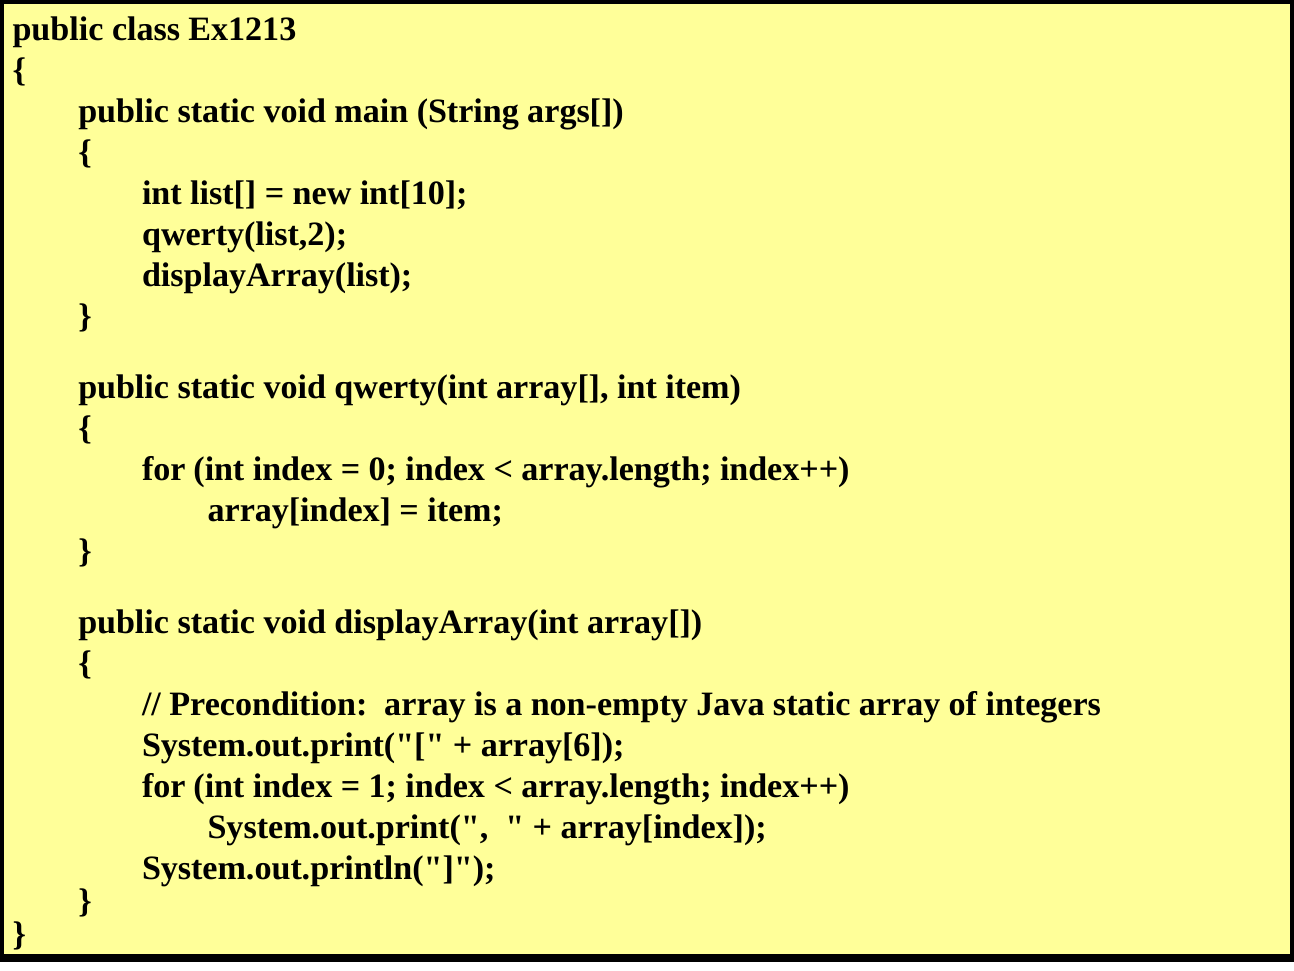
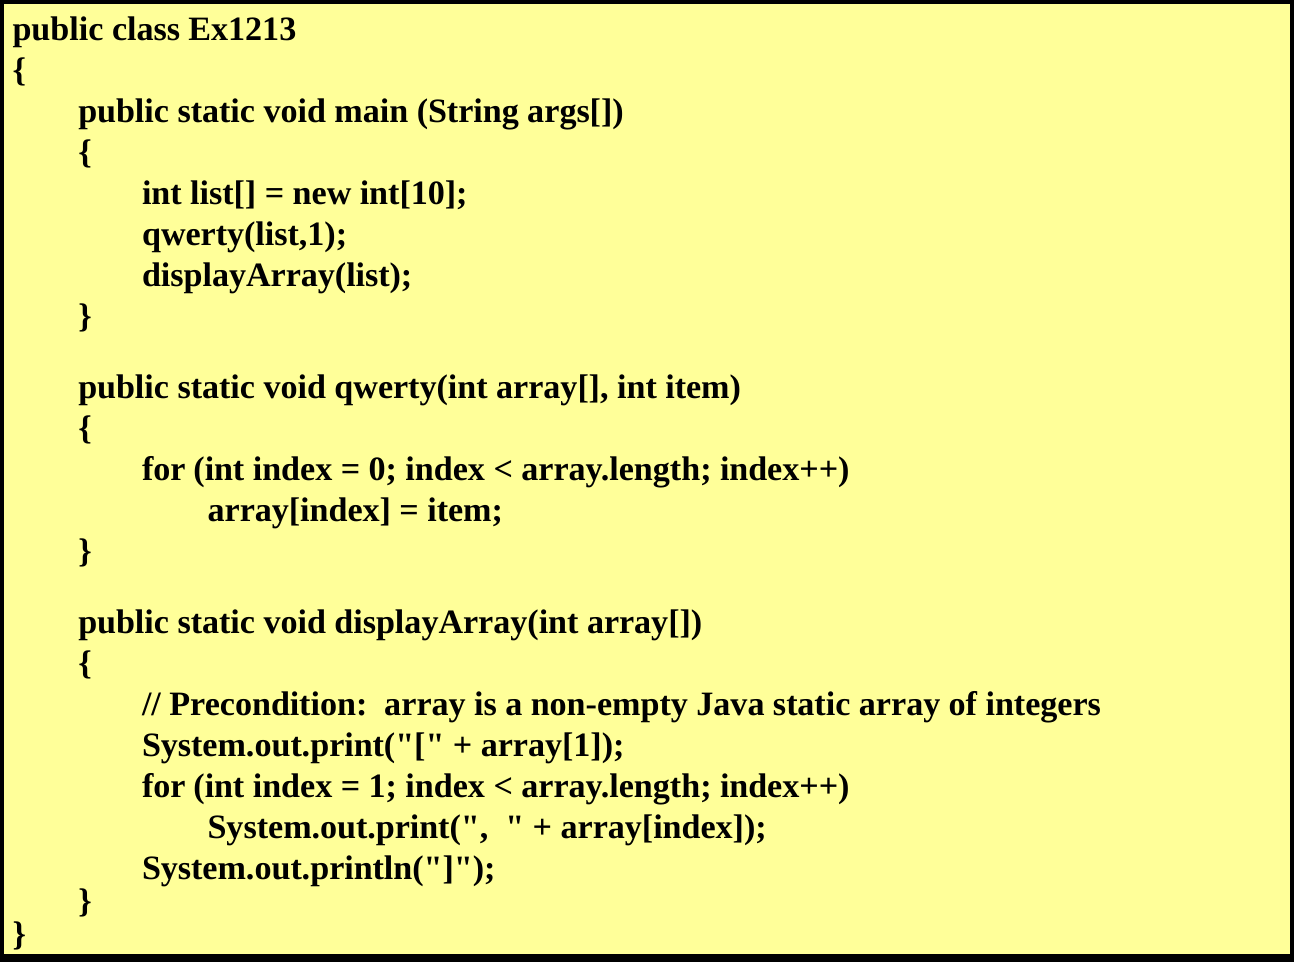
qwerty(list,2: qwerty(list,2 -> qwerty(list,1
array[6: array[6 -> array[1
